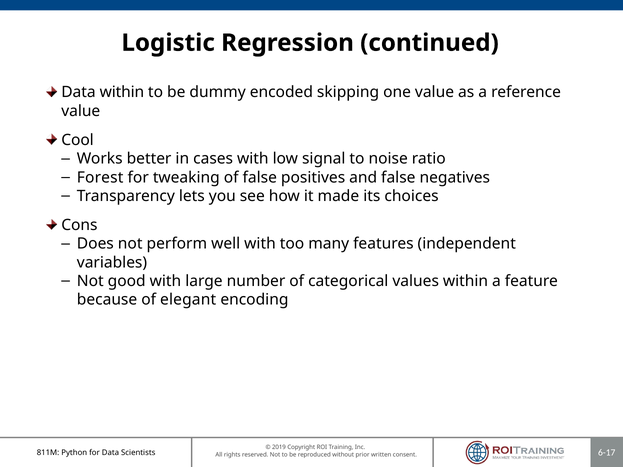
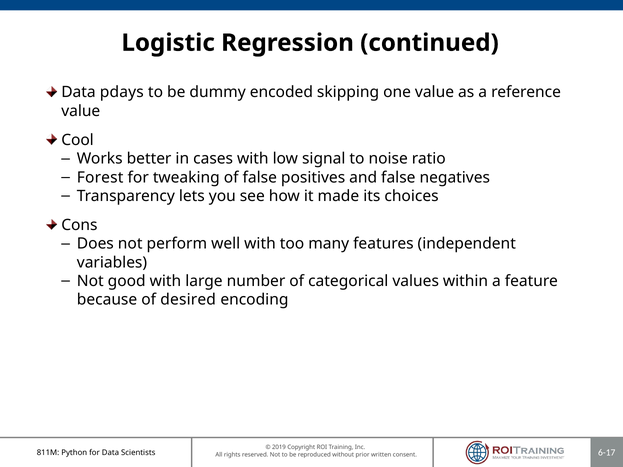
Data within: within -> pdays
elegant: elegant -> desired
